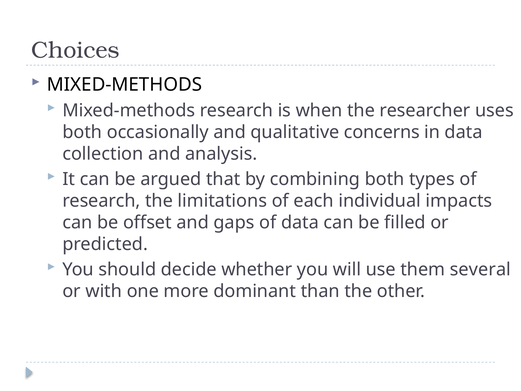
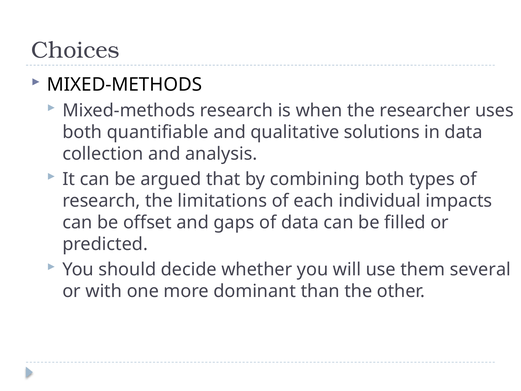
occasionally: occasionally -> quantifiable
concerns: concerns -> solutions
